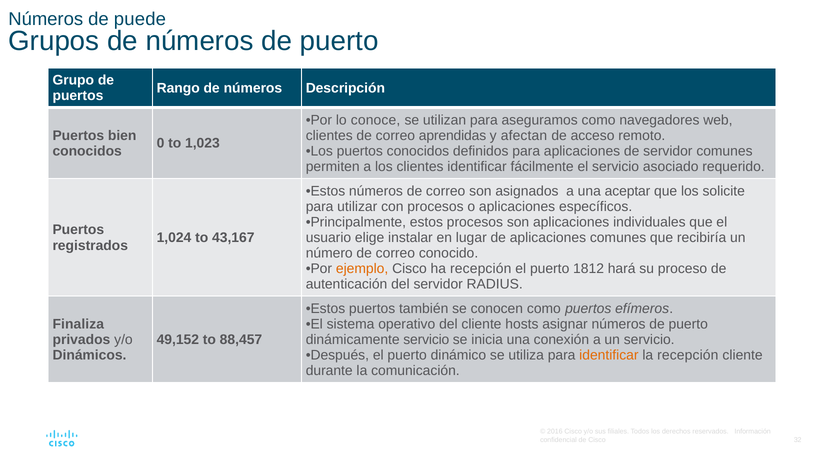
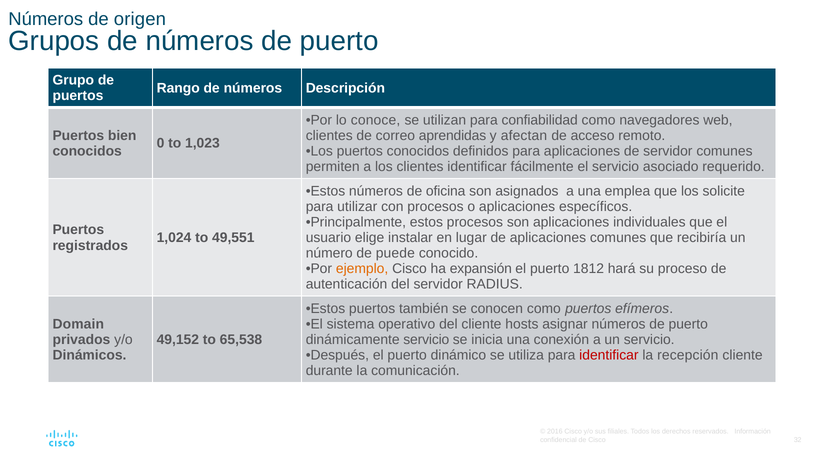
puede: puede -> origen
aseguramos: aseguramos -> confiabilidad
números de correo: correo -> oficina
aceptar: aceptar -> emplea
43,167: 43,167 -> 49,551
número de correo: correo -> puede
ha recepción: recepción -> expansión
Finaliza: Finaliza -> Domain
88,457: 88,457 -> 65,538
identificar at (609, 355) colour: orange -> red
